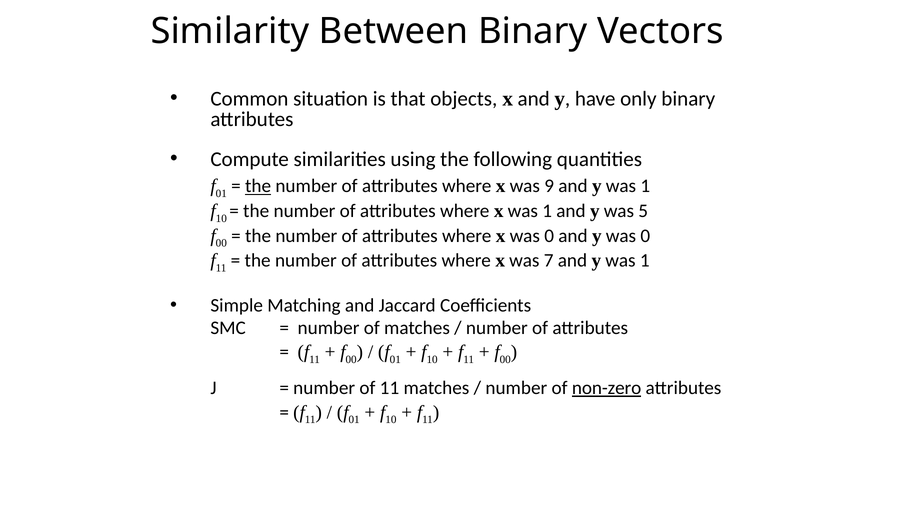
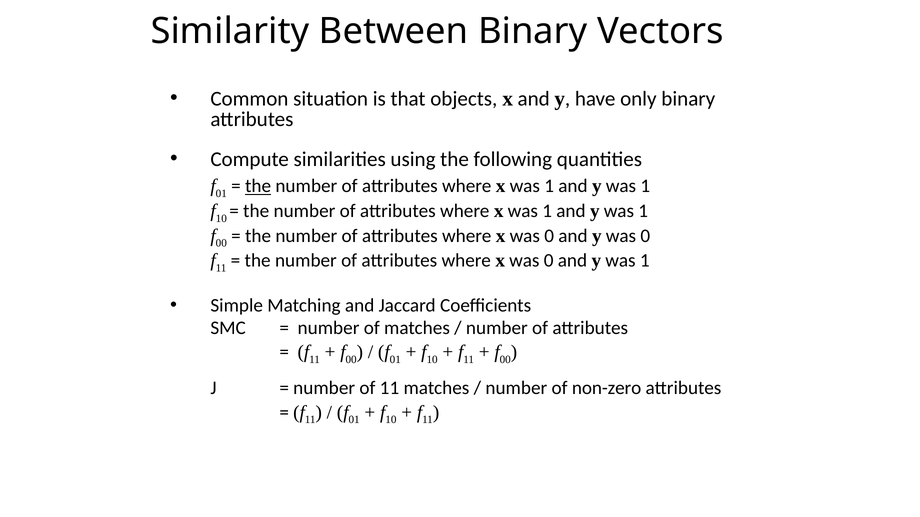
9 at (549, 186): 9 -> 1
5 at (643, 211): 5 -> 1
7 at (549, 261): 7 -> 0
non-zero underline: present -> none
